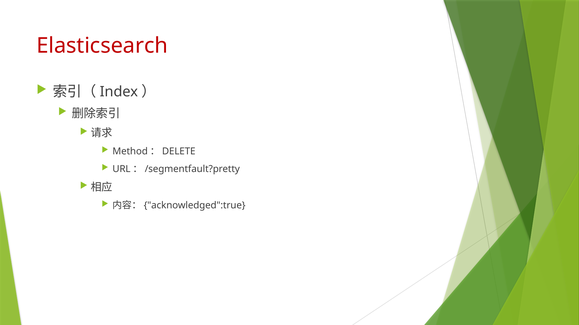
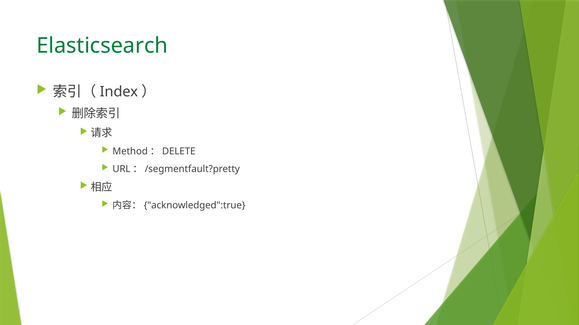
Elasticsearch colour: red -> green
